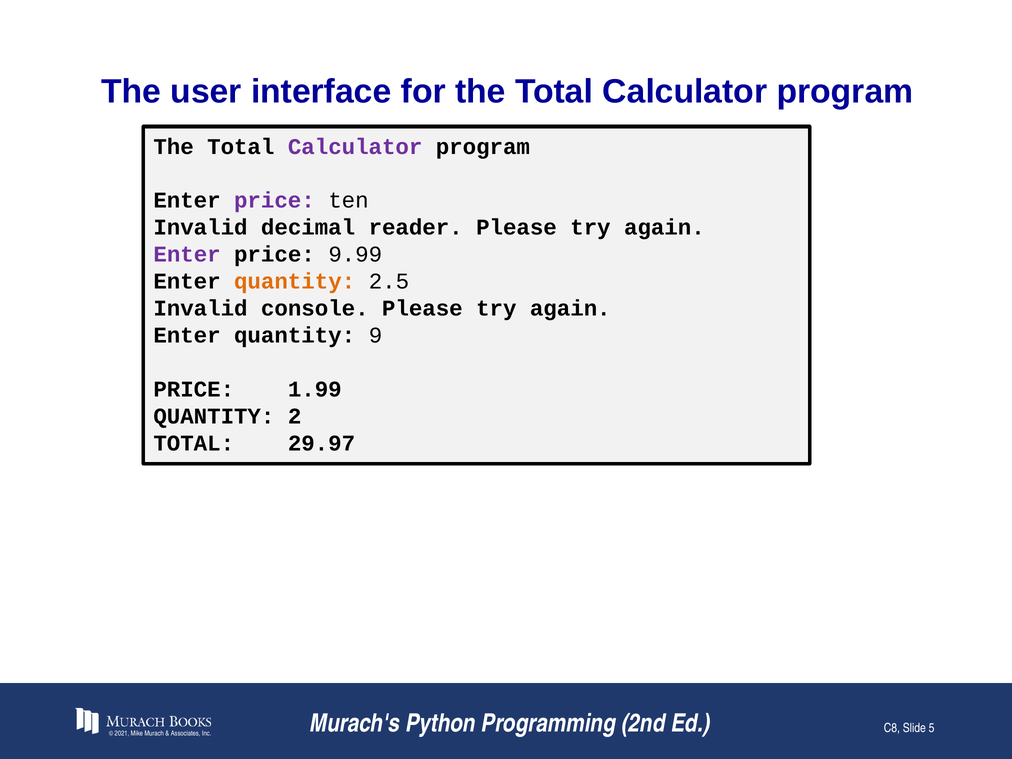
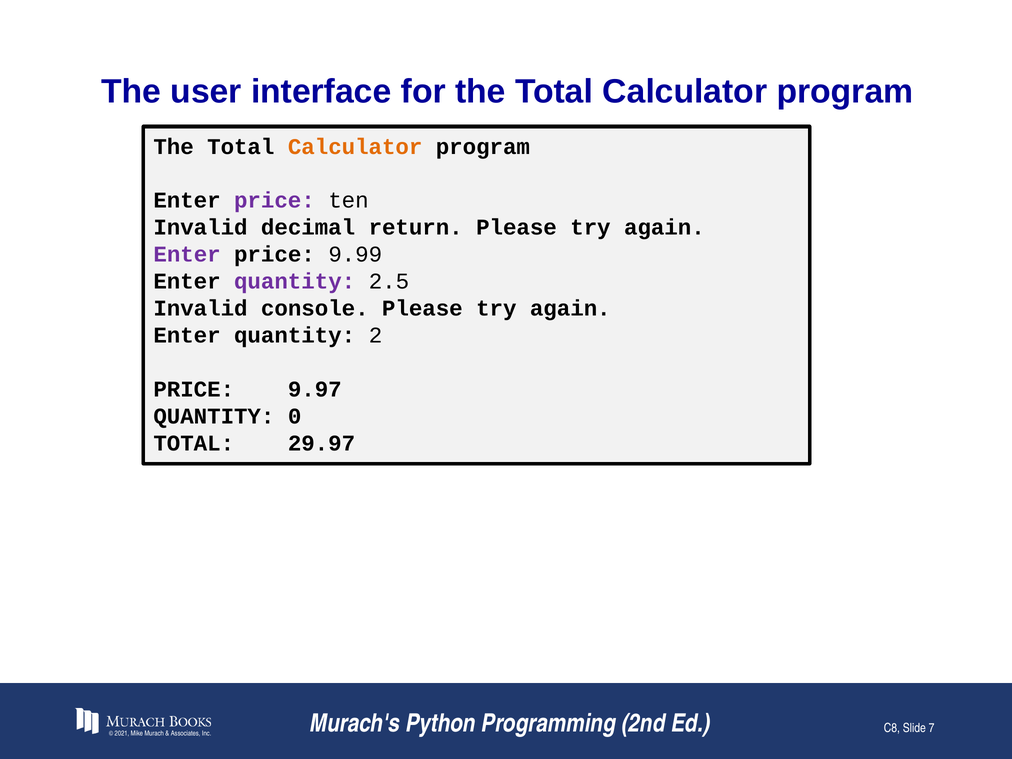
Calculator at (355, 147) colour: purple -> orange
reader: reader -> return
quantity at (295, 281) colour: orange -> purple
9: 9 -> 2
1.99: 1.99 -> 9.97
2: 2 -> 0
5: 5 -> 7
